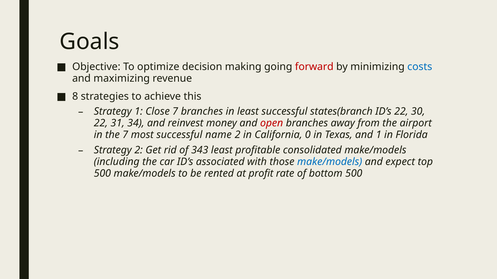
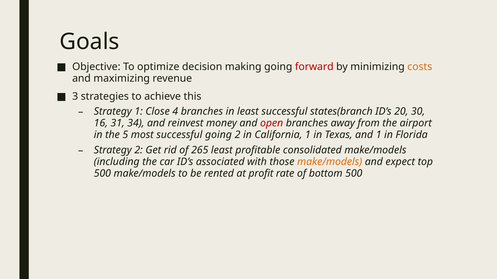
costs colour: blue -> orange
8: 8 -> 3
Close 7: 7 -> 4
ID’s 22: 22 -> 20
22 at (101, 123): 22 -> 16
the 7: 7 -> 5
successful name: name -> going
California 0: 0 -> 1
343: 343 -> 265
make/models at (330, 162) colour: blue -> orange
